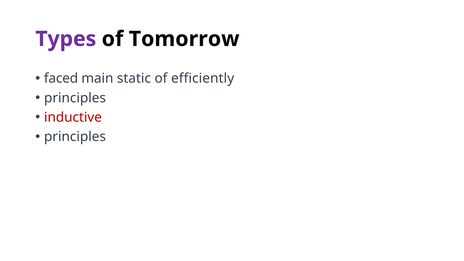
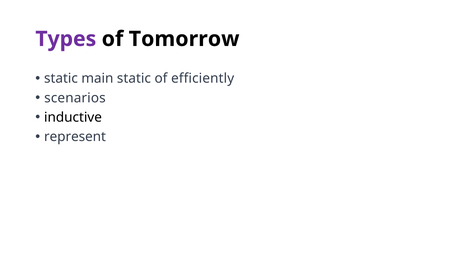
faced at (61, 78): faced -> static
principles at (75, 98): principles -> scenarios
inductive colour: red -> black
principles at (75, 137): principles -> represent
